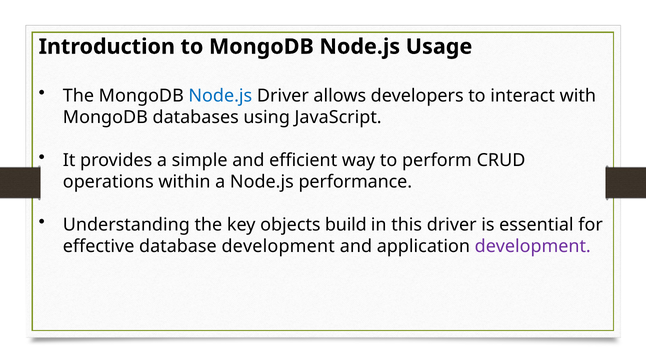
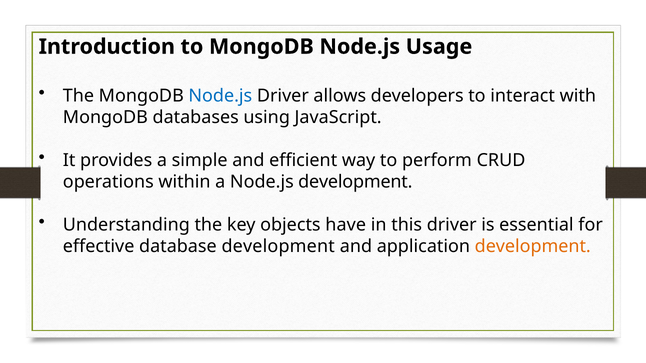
Node.js performance: performance -> development
build: build -> have
development at (533, 247) colour: purple -> orange
